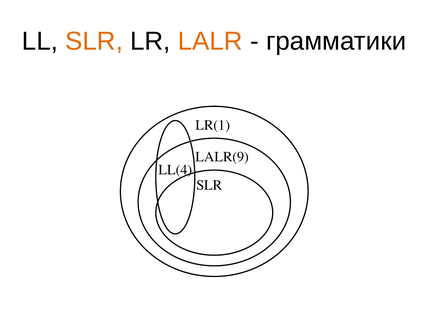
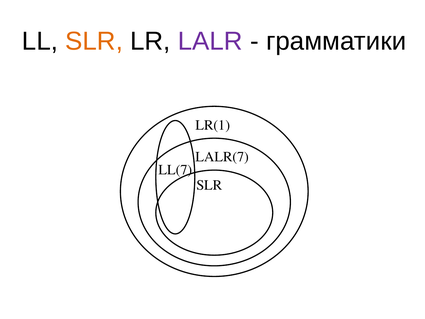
LALR colour: orange -> purple
LALR(9: LALR(9 -> LALR(7
LL(4: LL(4 -> LL(7
